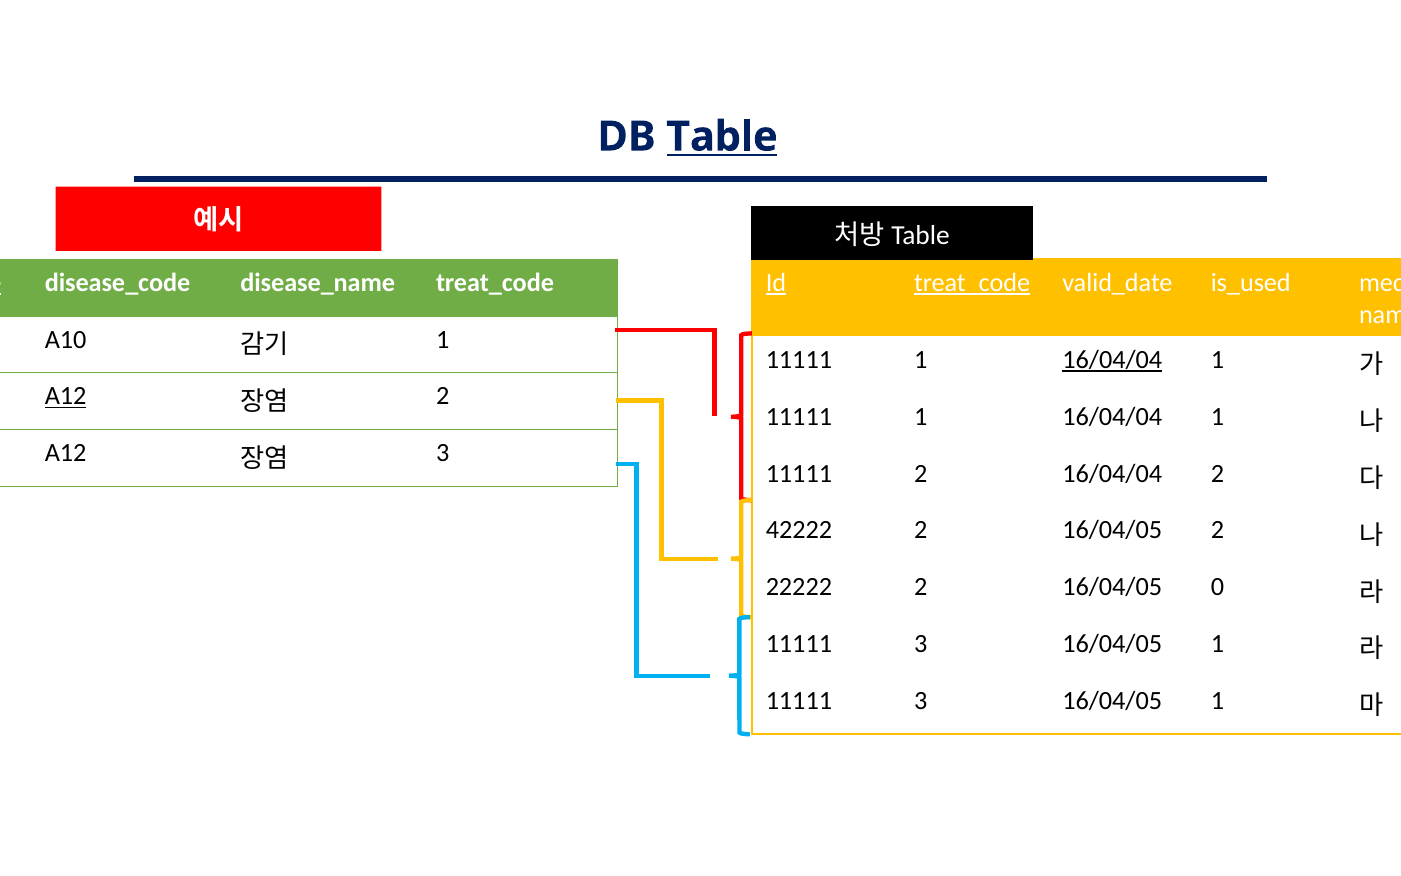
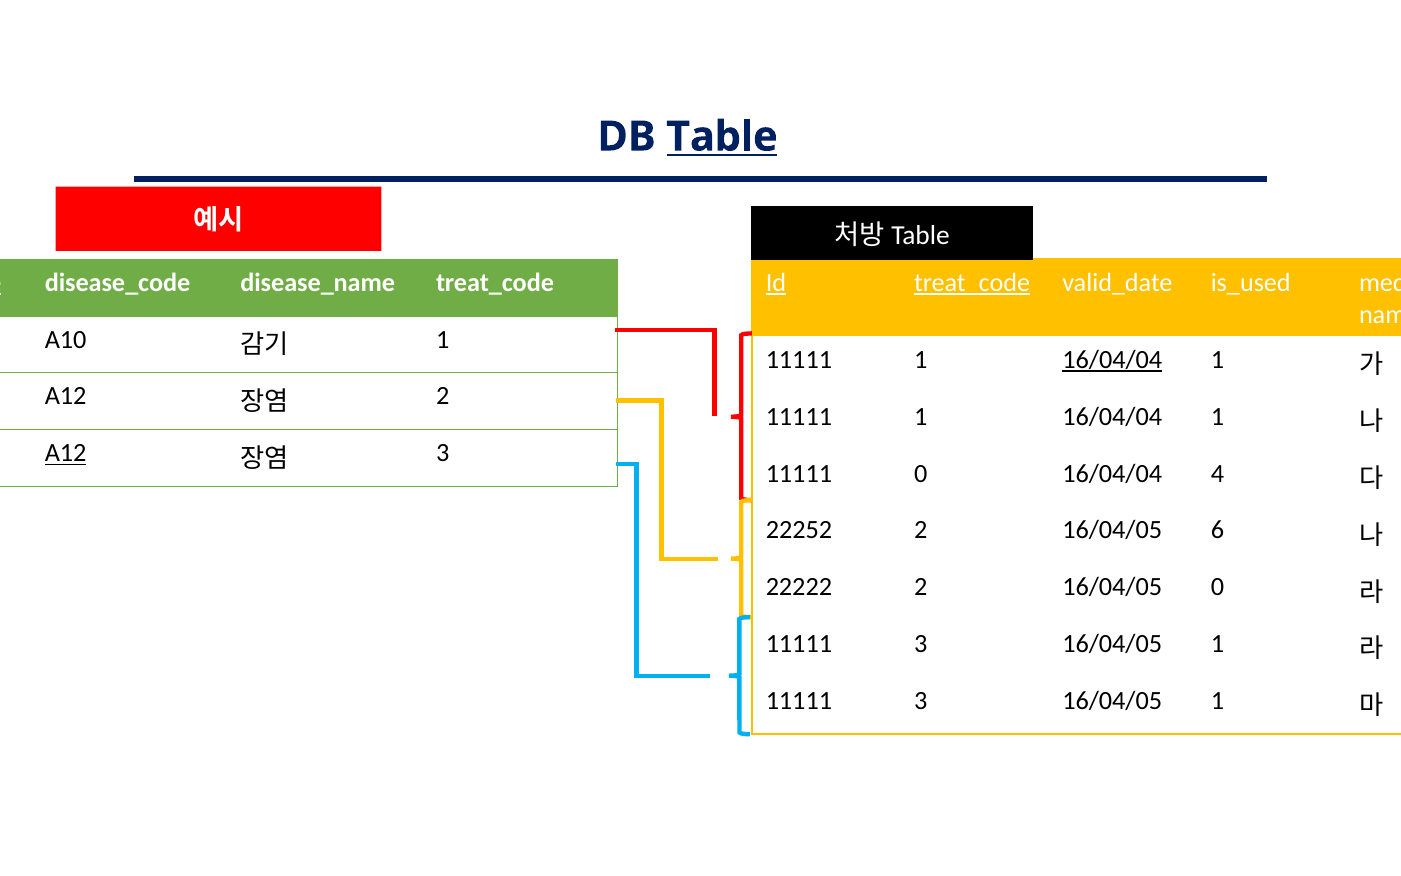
A12 at (66, 396) underline: present -> none
A12 at (66, 453) underline: none -> present
11111 2: 2 -> 0
16/04/04 2: 2 -> 4
42222: 42222 -> 22252
16/04/05 2: 2 -> 6
